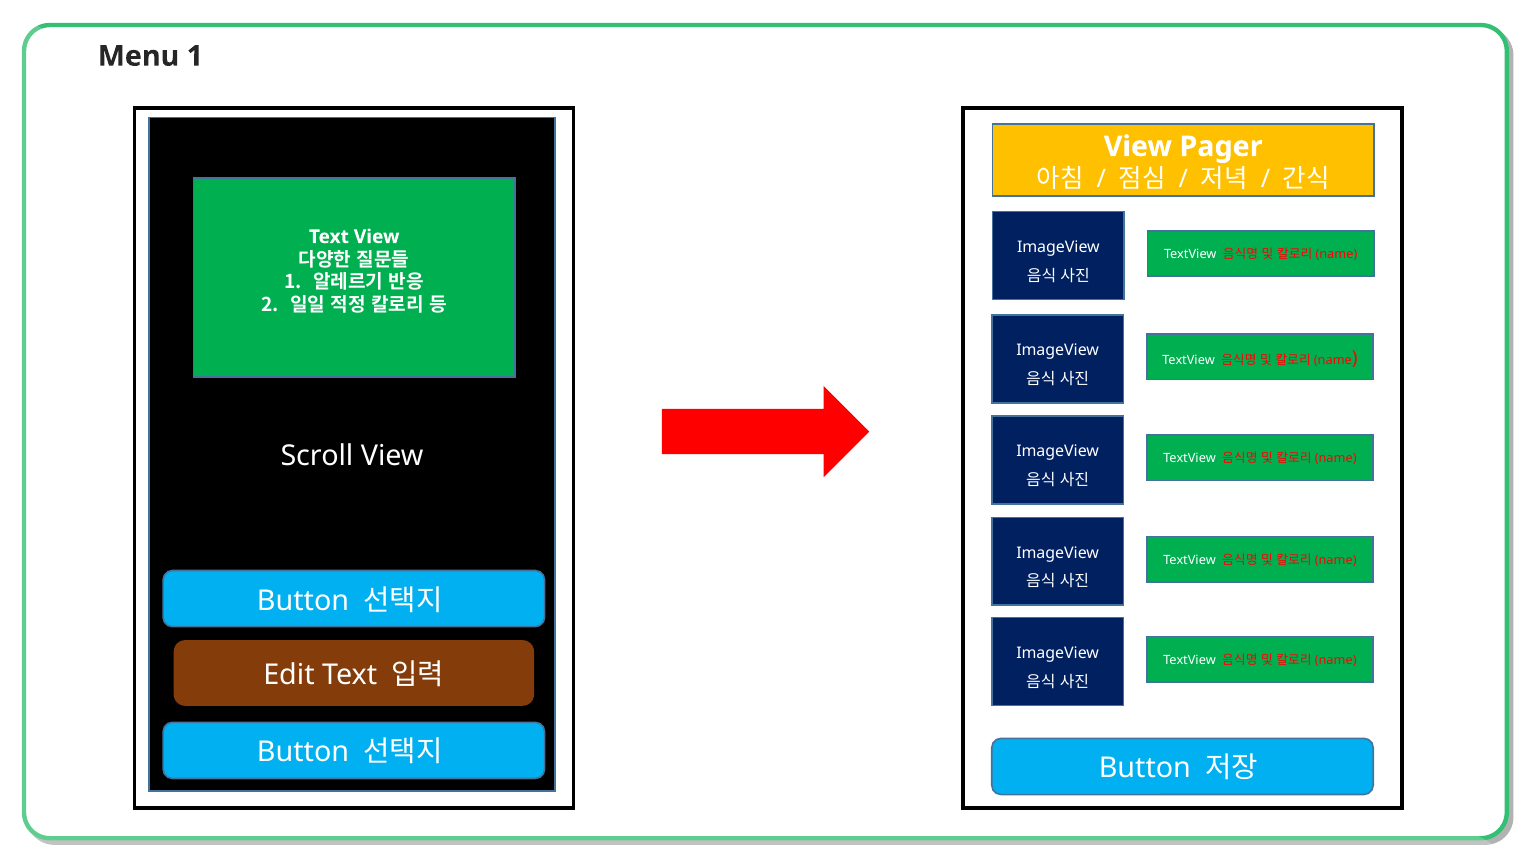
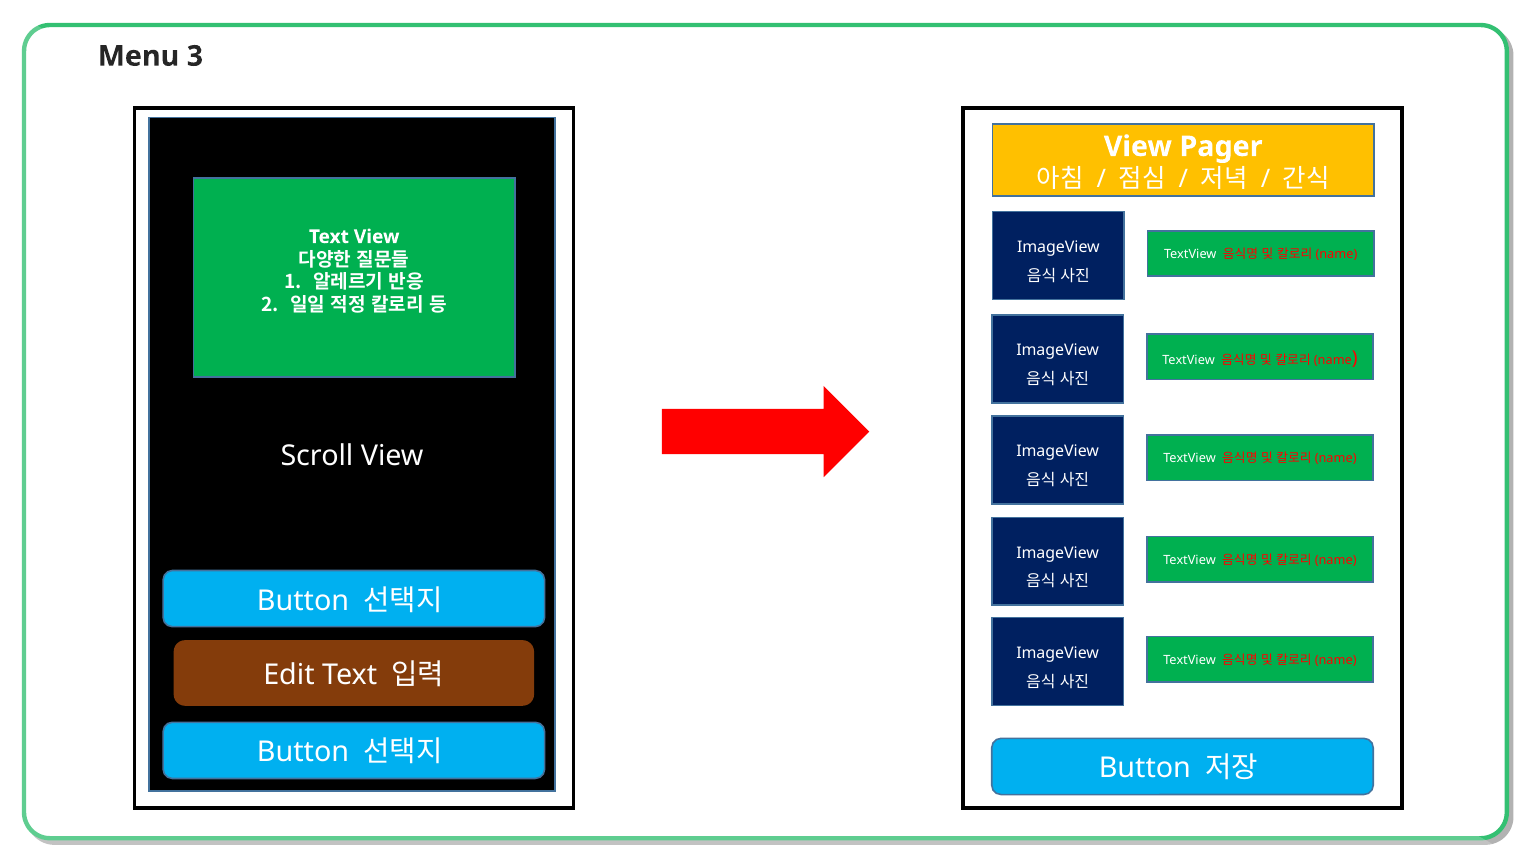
Menu 1: 1 -> 3
